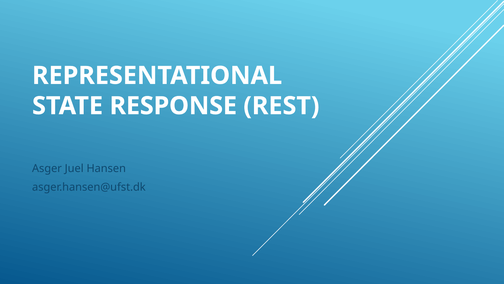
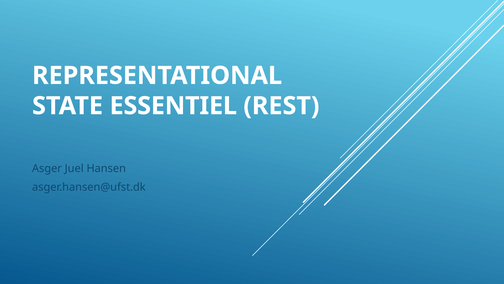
RESPONSE: RESPONSE -> ESSENTIEL
